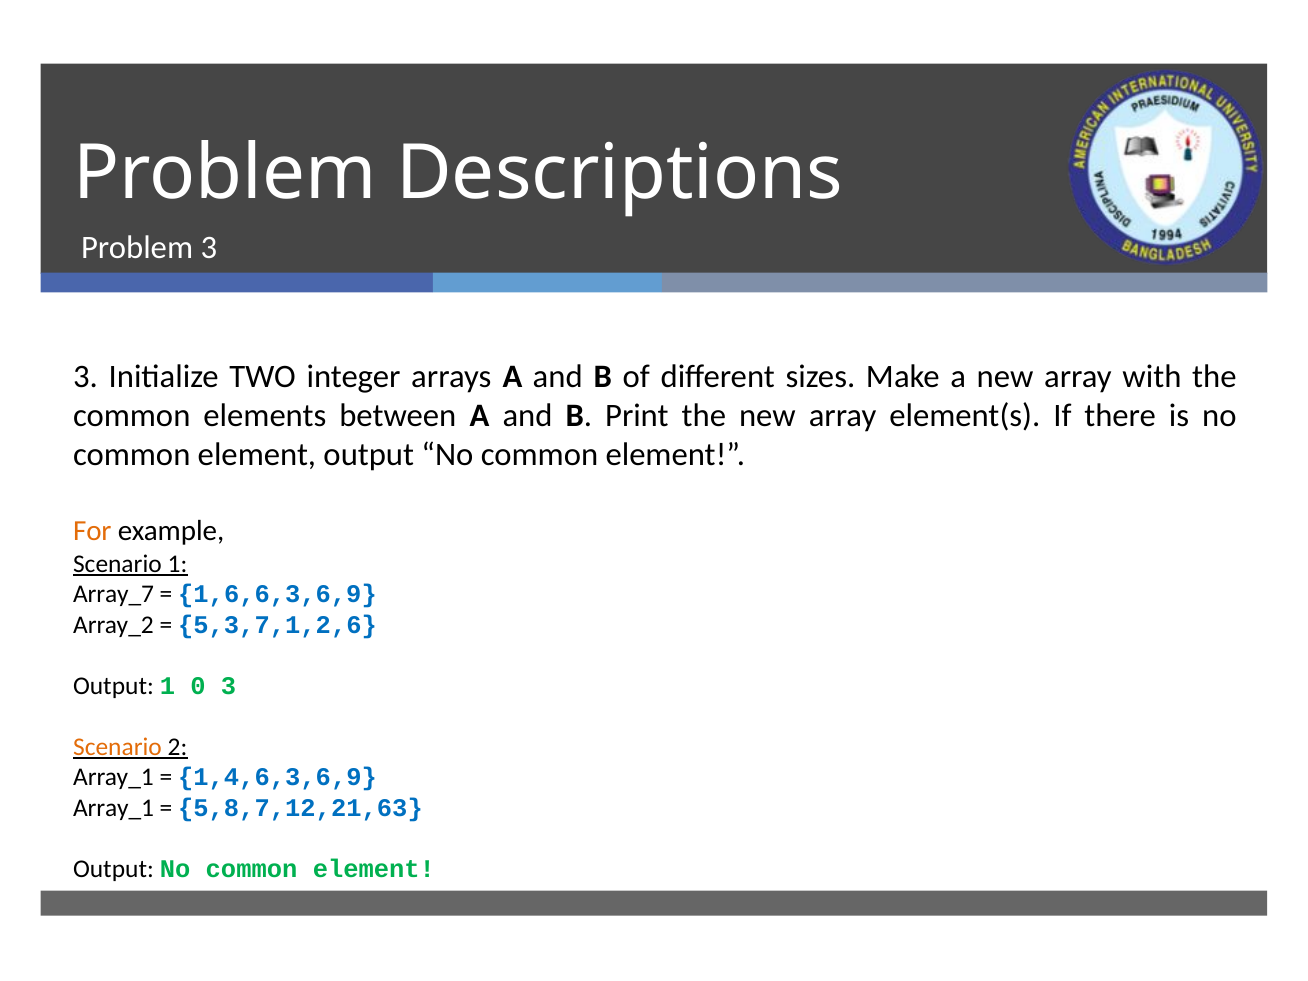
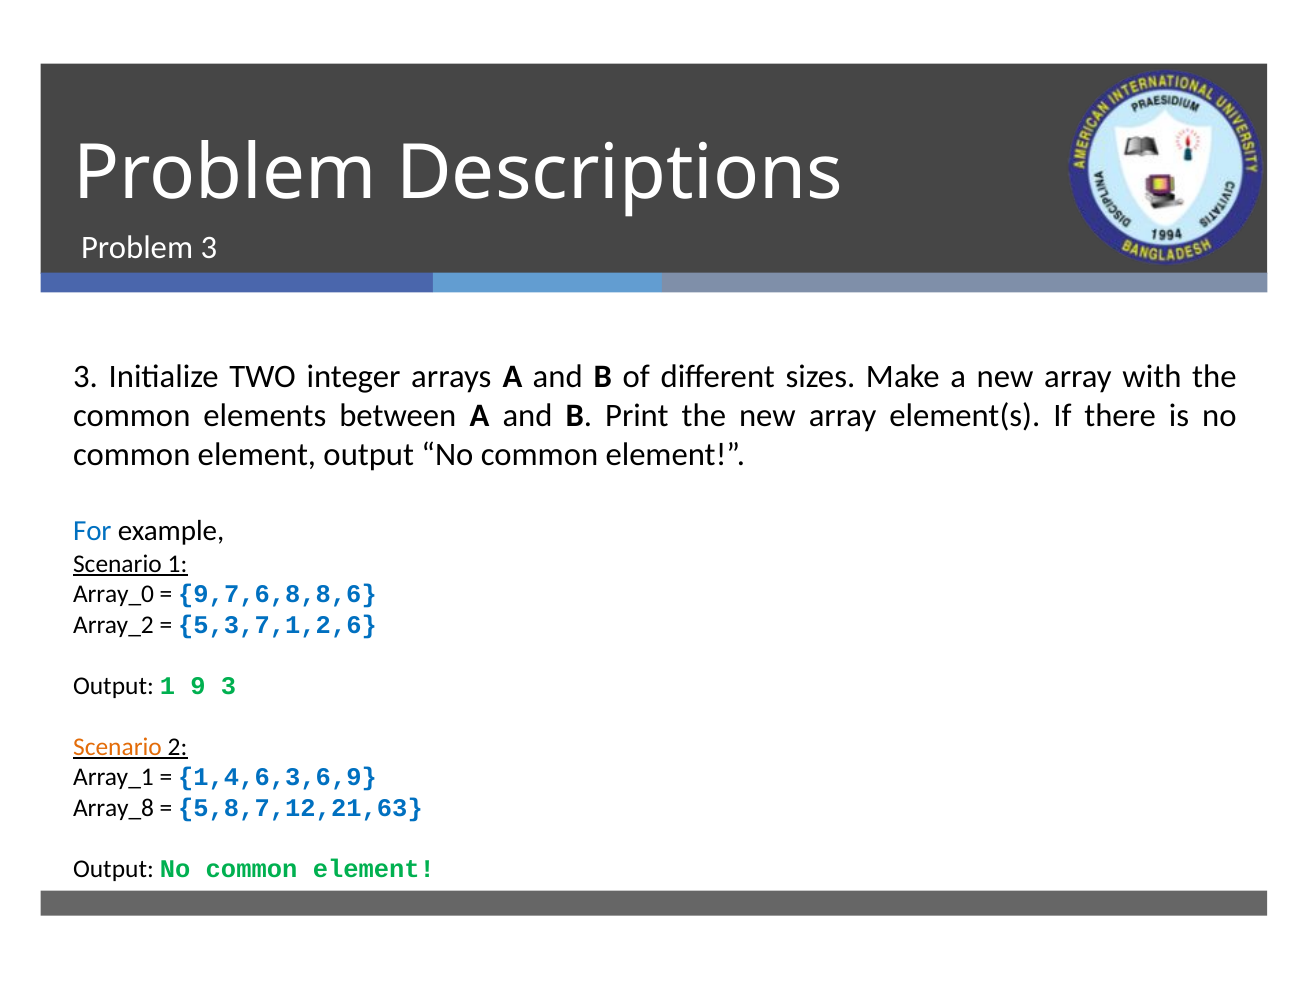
For colour: orange -> blue
Array_7: Array_7 -> Array_0
1,6,6,3,6,9: 1,6,6,3,6,9 -> 9,7,6,8,8,6
0: 0 -> 9
Array_1 at (114, 808): Array_1 -> Array_8
